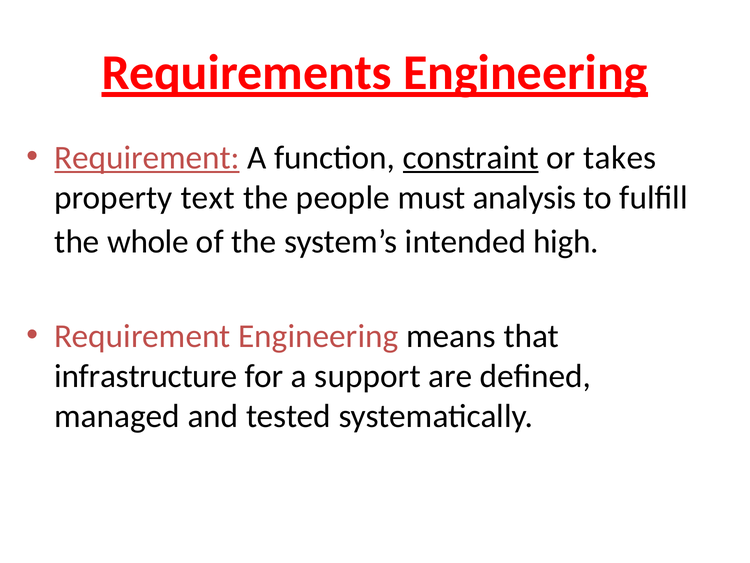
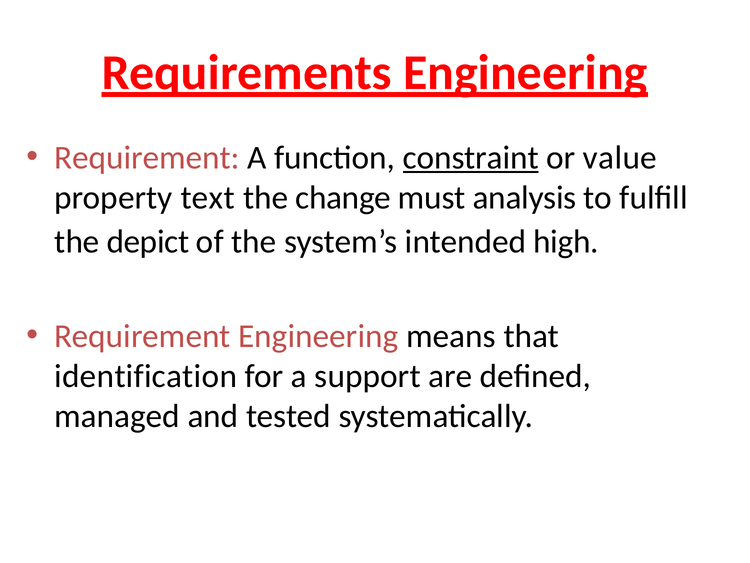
Requirement at (147, 157) underline: present -> none
takes: takes -> value
people: people -> change
whole: whole -> depict
infrastructure: infrastructure -> identification
